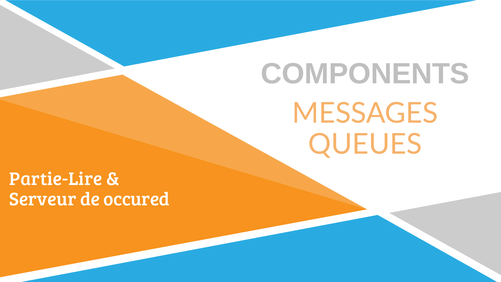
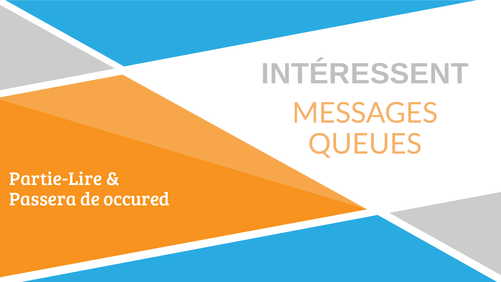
COMPONENTS: COMPONENTS -> INTÉRESSENT
Serveur: Serveur -> Passera
